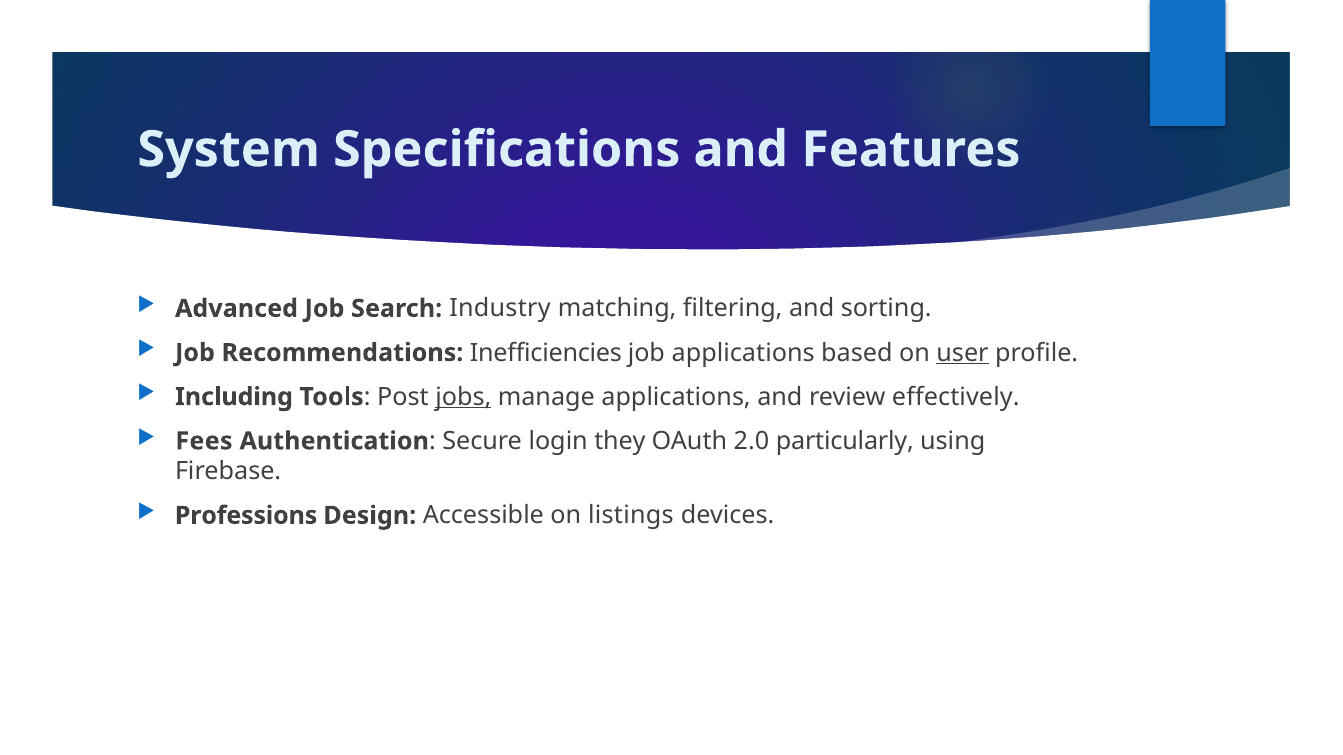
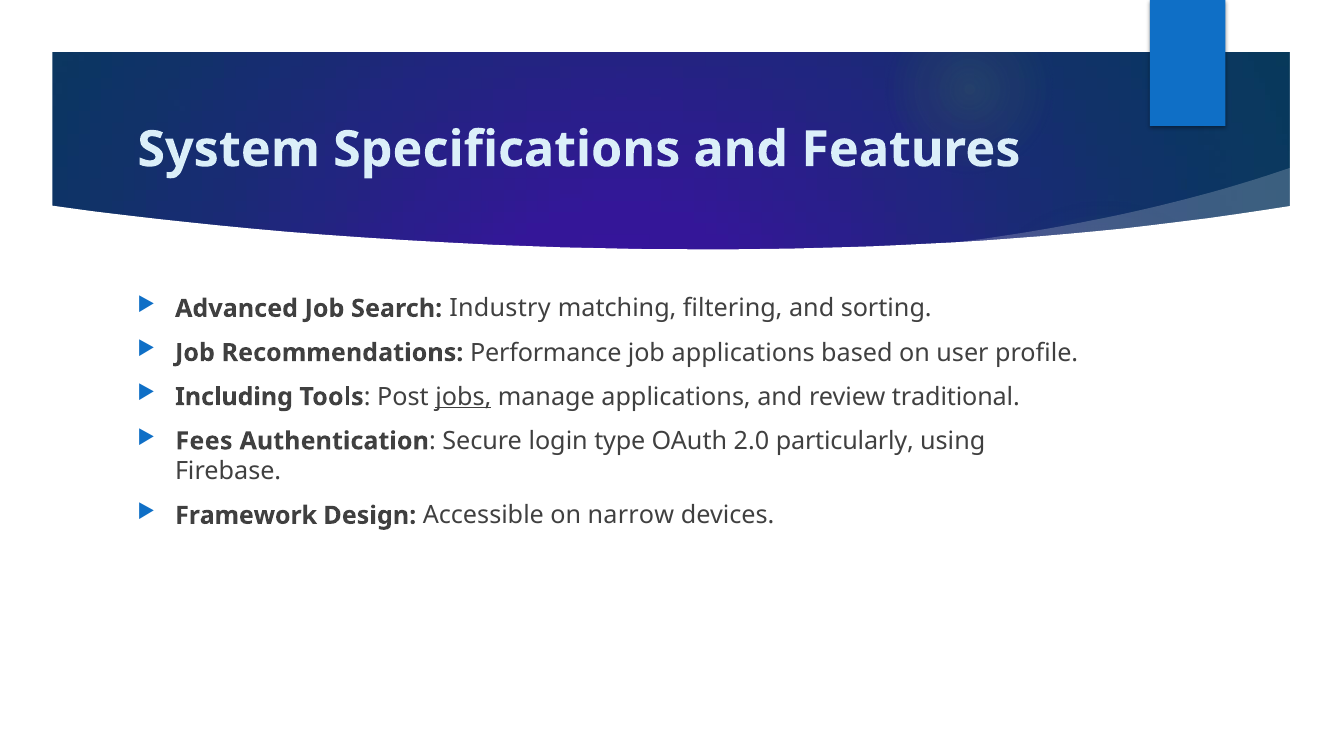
Inefficiencies: Inefficiencies -> Performance
user underline: present -> none
effectively: effectively -> traditional
they: they -> type
Professions: Professions -> Framework
listings: listings -> narrow
